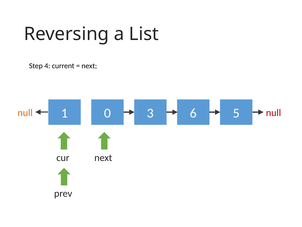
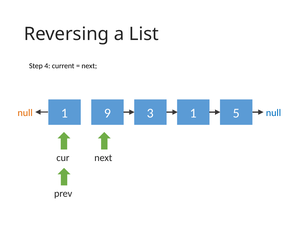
0: 0 -> 9
3 6: 6 -> 1
null at (274, 112) colour: red -> blue
